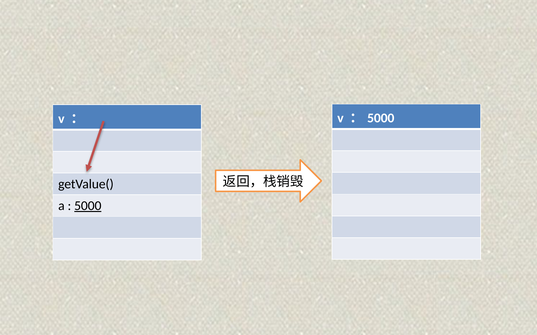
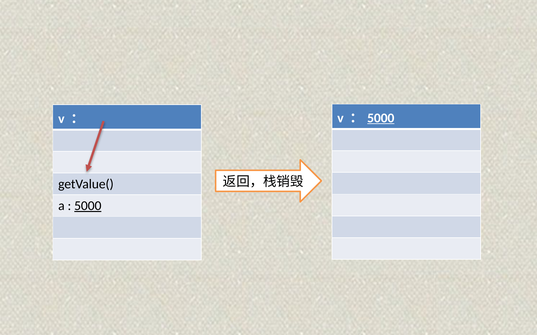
5000 at (381, 118) underline: none -> present
